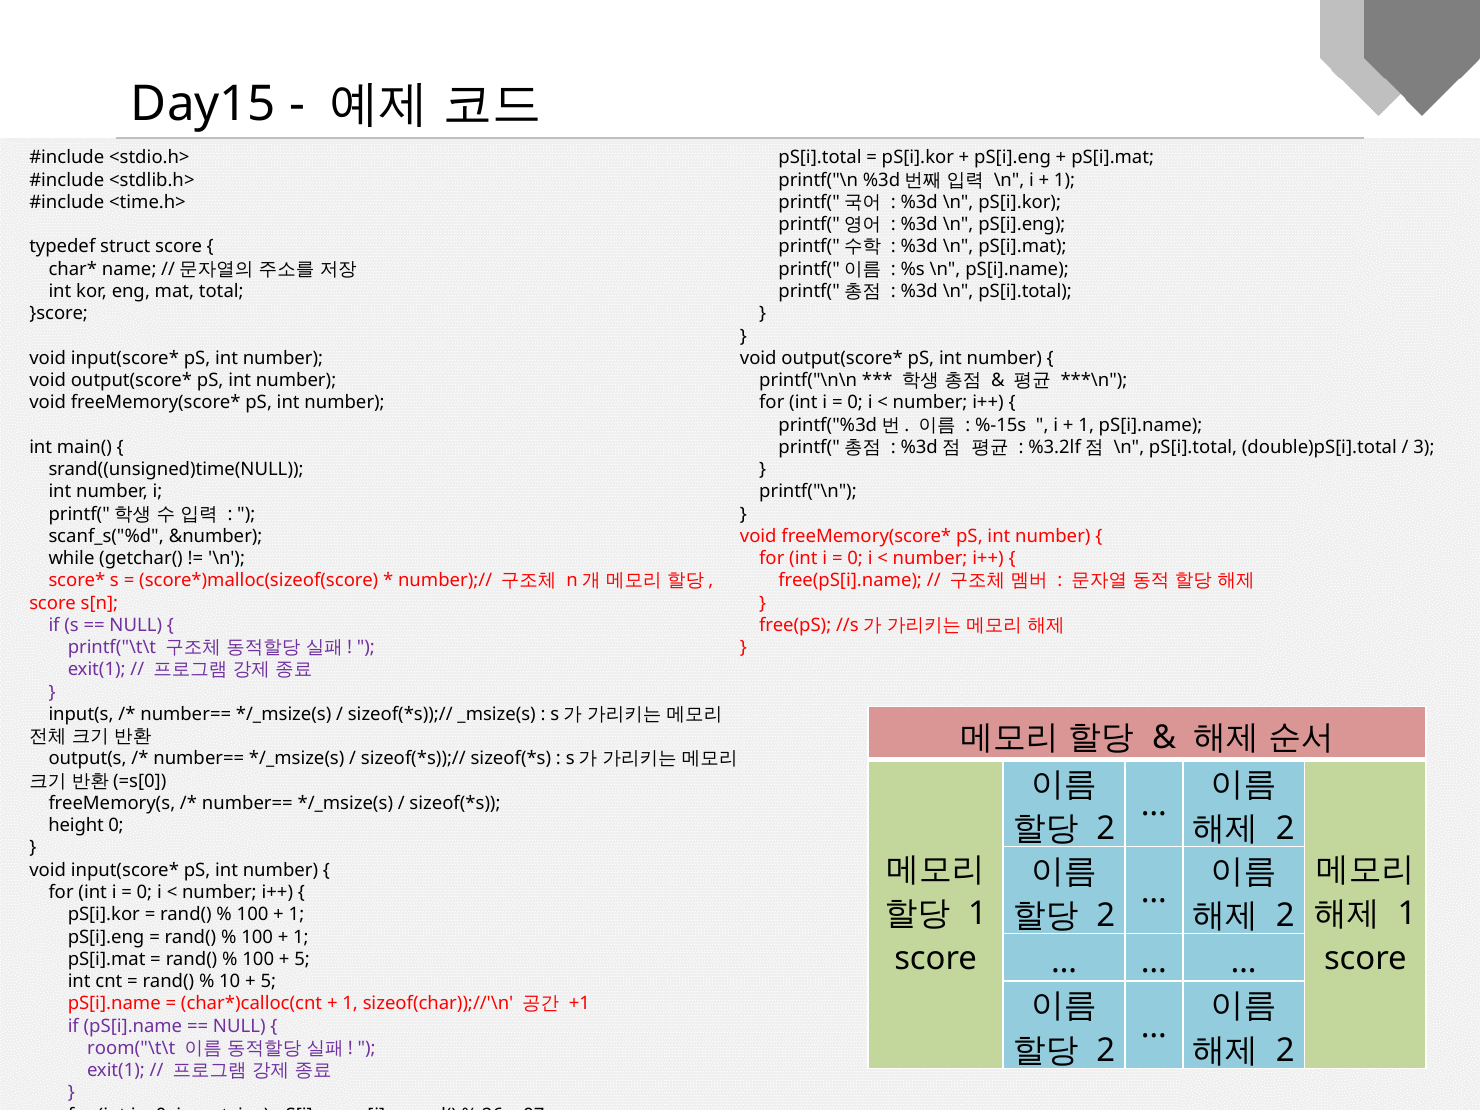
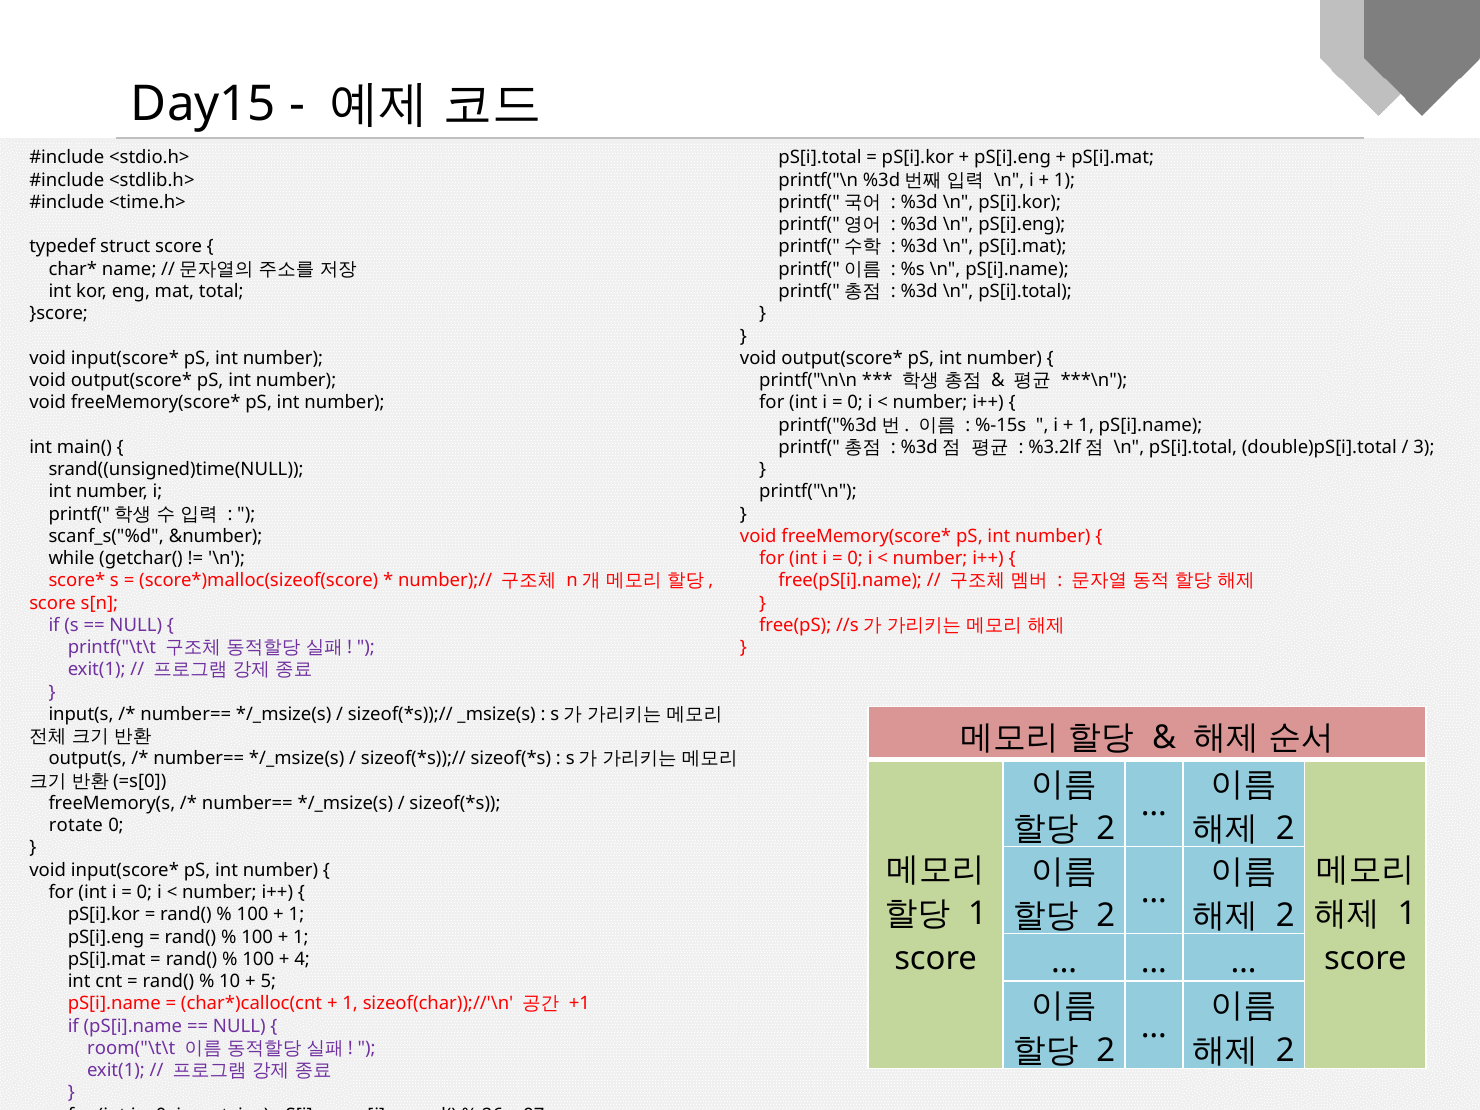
height: height -> rotate
5 at (302, 959): 5 -> 4
